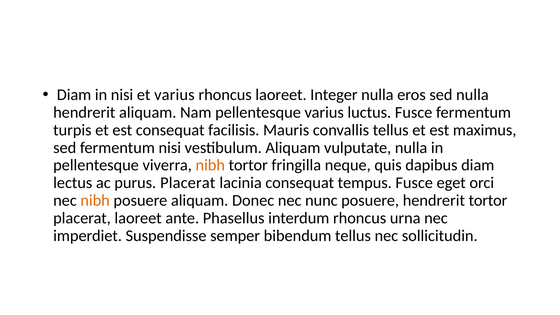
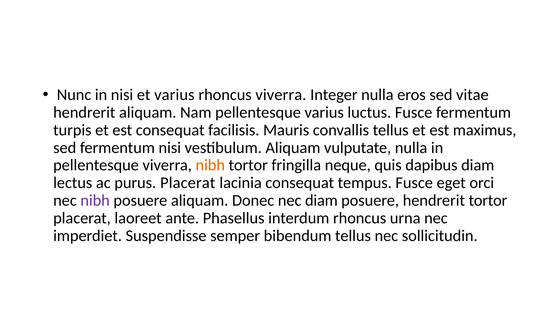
Diam at (74, 95): Diam -> Nunc
rhoncus laoreet: laoreet -> viverra
sed nulla: nulla -> vitae
nibh at (95, 201) colour: orange -> purple
nec nunc: nunc -> diam
